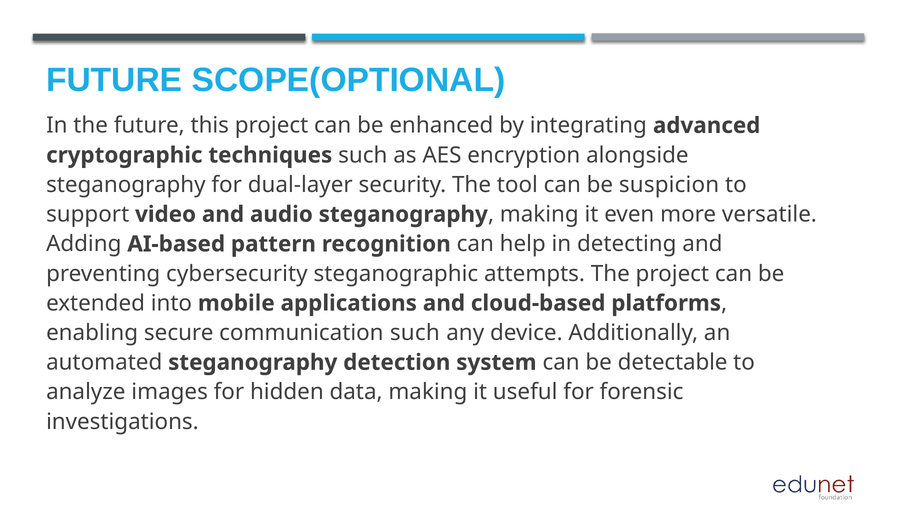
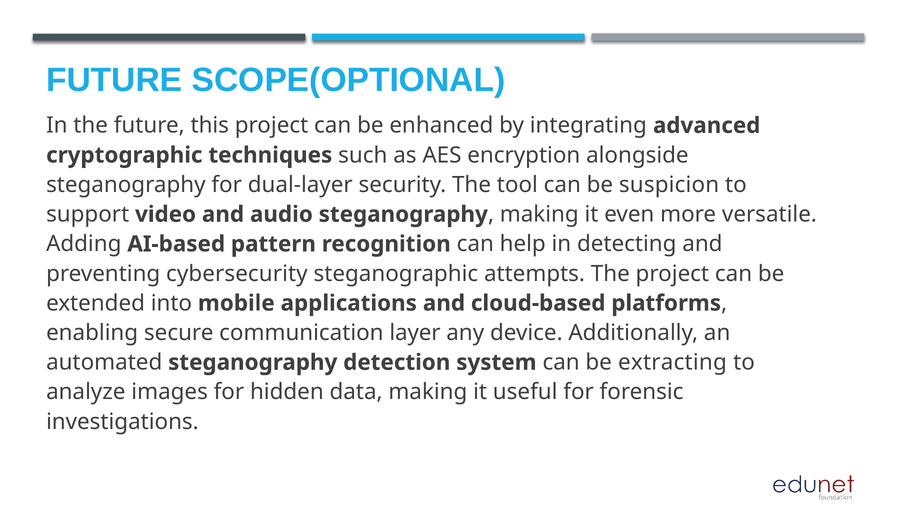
communication such: such -> layer
detectable: detectable -> extracting
